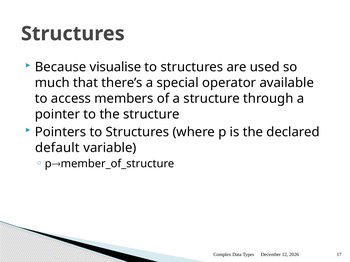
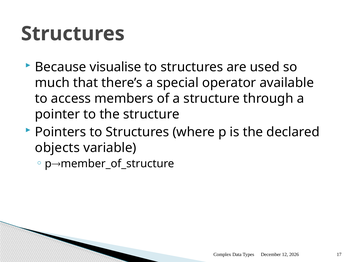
default: default -> objects
